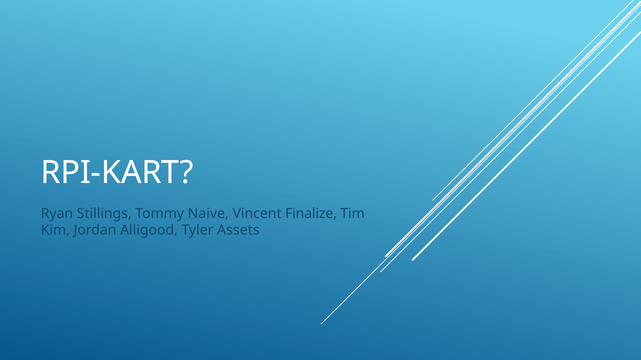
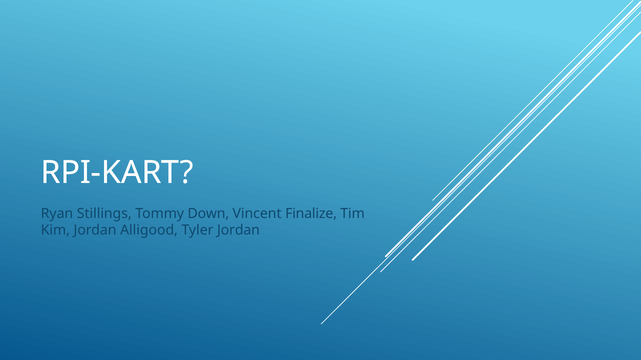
Naive: Naive -> Down
Tyler Assets: Assets -> Jordan
